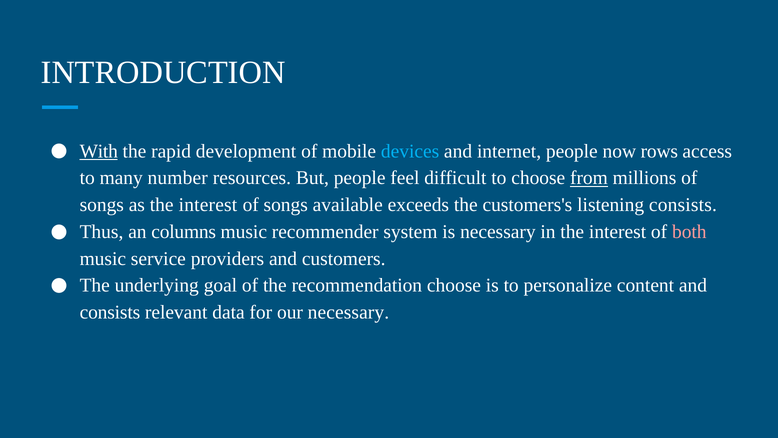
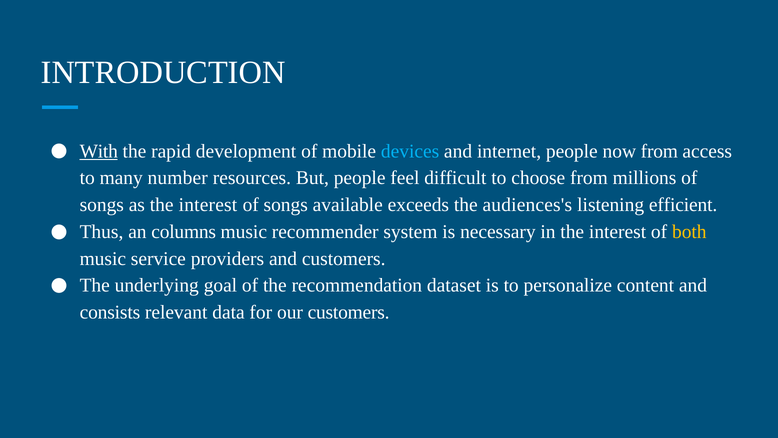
now rows: rows -> from
from at (589, 178) underline: present -> none
customers's: customers's -> audiences's
listening consists: consists -> efficient
both colour: pink -> yellow
recommendation choose: choose -> dataset
our necessary: necessary -> customers
